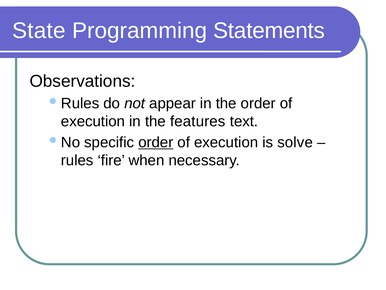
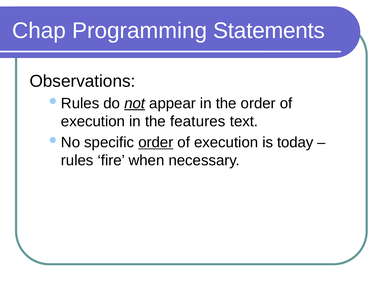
State: State -> Chap
not underline: none -> present
solve: solve -> today
